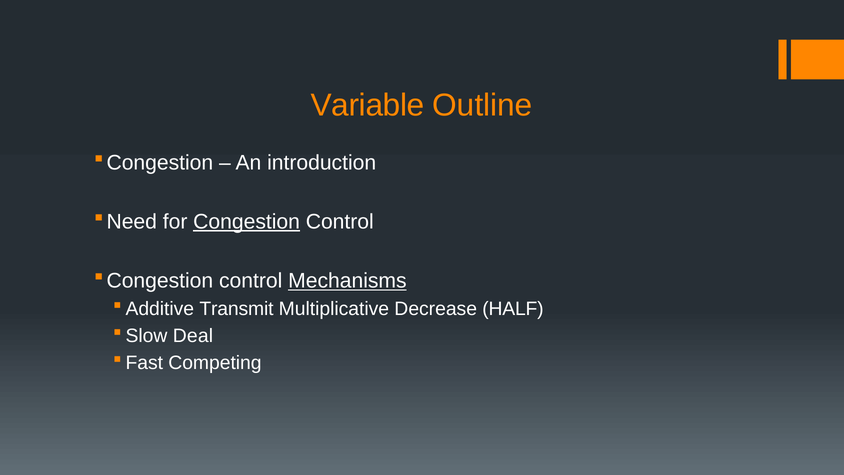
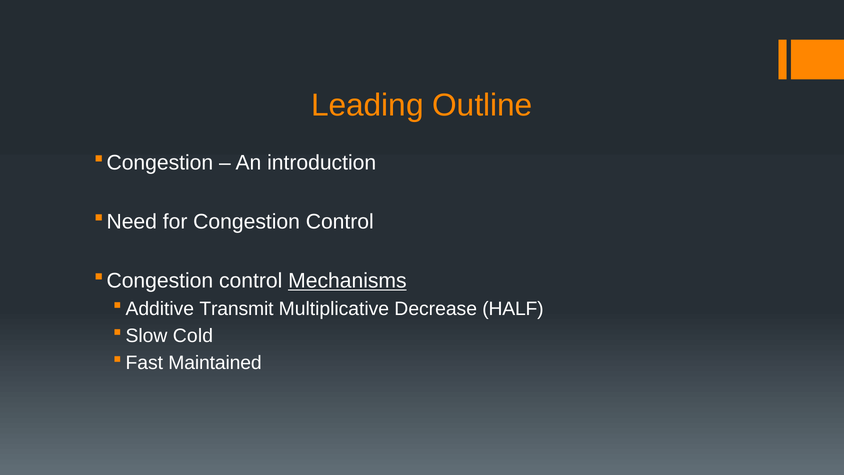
Variable: Variable -> Leading
Congestion underline: present -> none
Deal: Deal -> Cold
Competing: Competing -> Maintained
